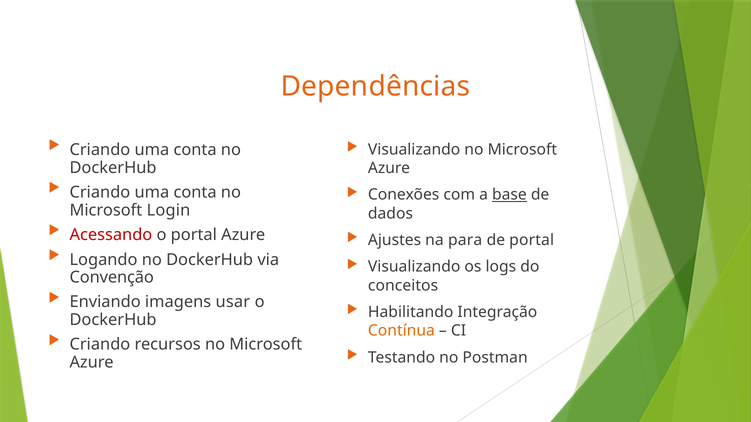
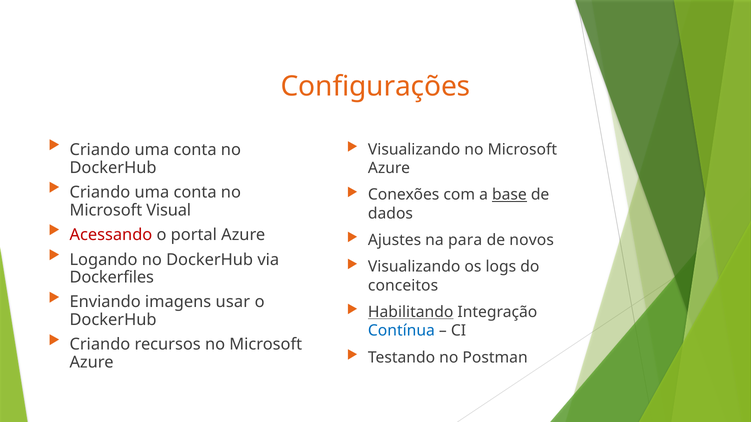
Dependências: Dependências -> Configurações
Login: Login -> Visual
de portal: portal -> novos
Convenção: Convenção -> Dockerfiles
Habilitando underline: none -> present
Contínua colour: orange -> blue
